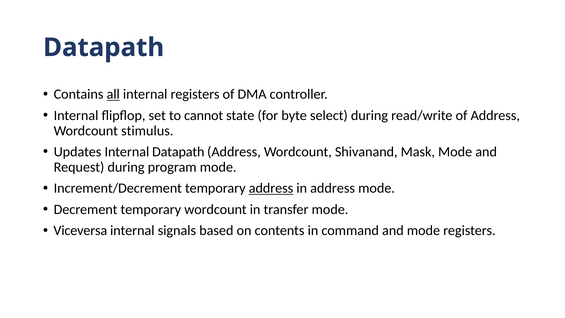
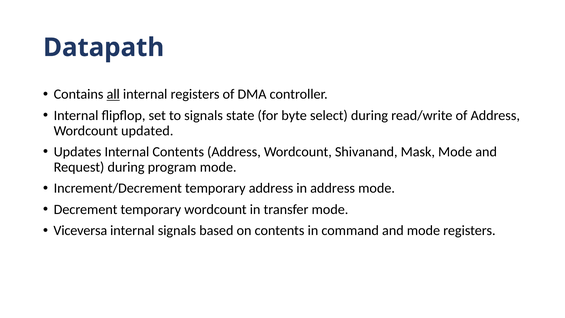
to cannot: cannot -> signals
stimulus: stimulus -> updated
Internal Datapath: Datapath -> Contents
address at (271, 188) underline: present -> none
